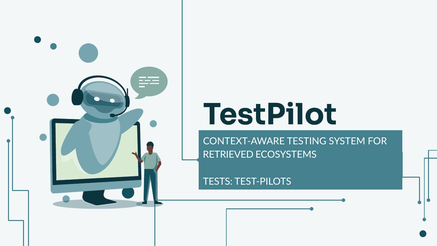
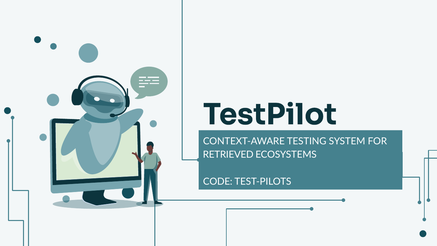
TESTS: TESTS -> CODE
